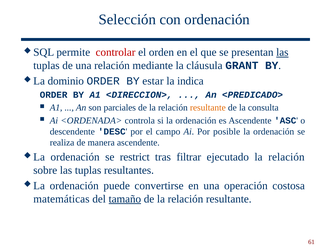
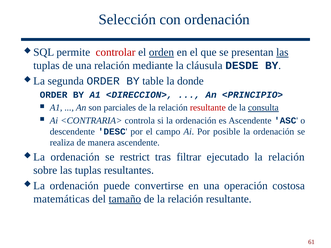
orden underline: none -> present
GRANT: GRANT -> DESDE
dominio: dominio -> segunda
estar: estar -> table
indica: indica -> donde
<PREDICADO>: <PREDICADO> -> <PRINCIPIO>
resultante at (208, 108) colour: orange -> red
consulta underline: none -> present
<ORDENADA>: <ORDENADA> -> <CONTRARIA>
